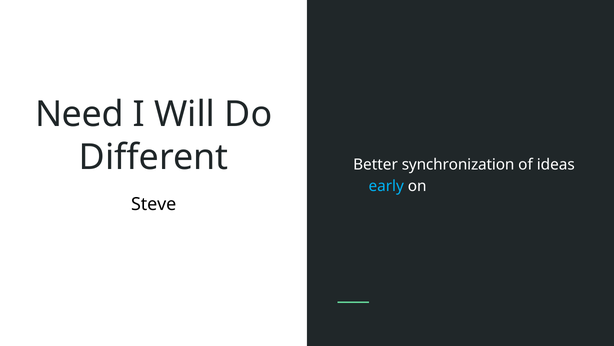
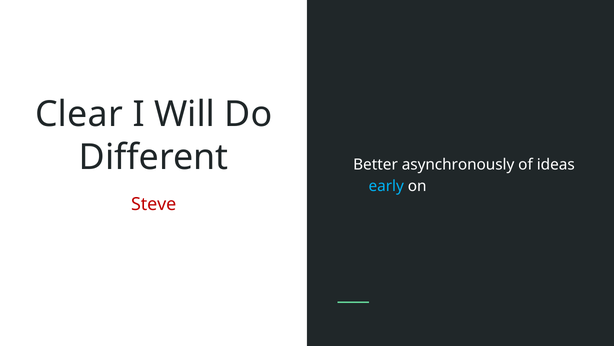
Need: Need -> Clear
synchronization: synchronization -> asynchronously
Steve colour: black -> red
